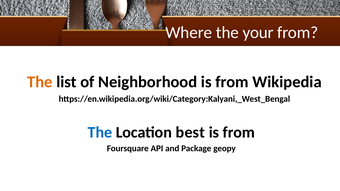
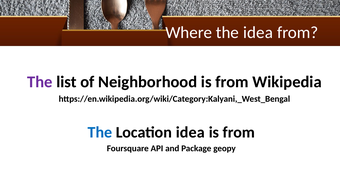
the your: your -> idea
The at (40, 82) colour: orange -> purple
Location best: best -> idea
